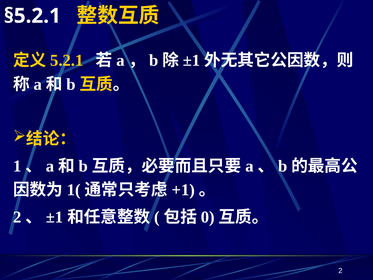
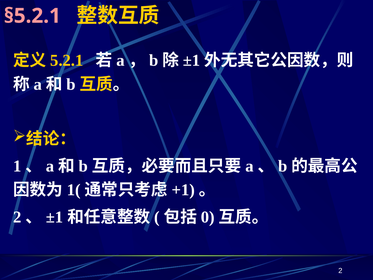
§5.2.1 colour: white -> pink
